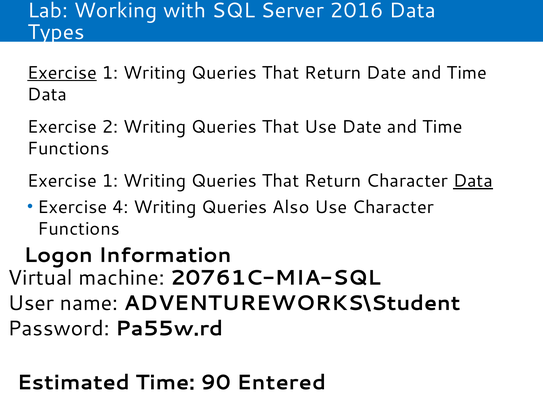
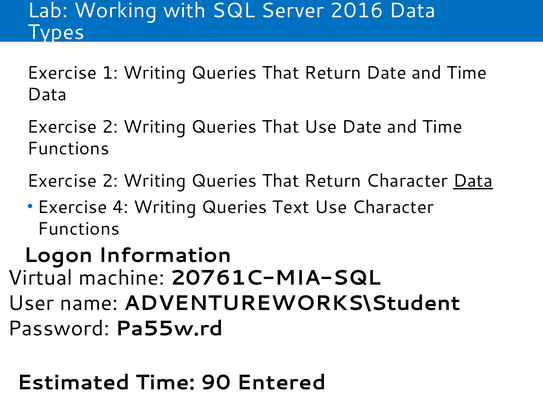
Exercise at (62, 73) underline: present -> none
1 at (110, 181): 1 -> 2
Also: Also -> Text
